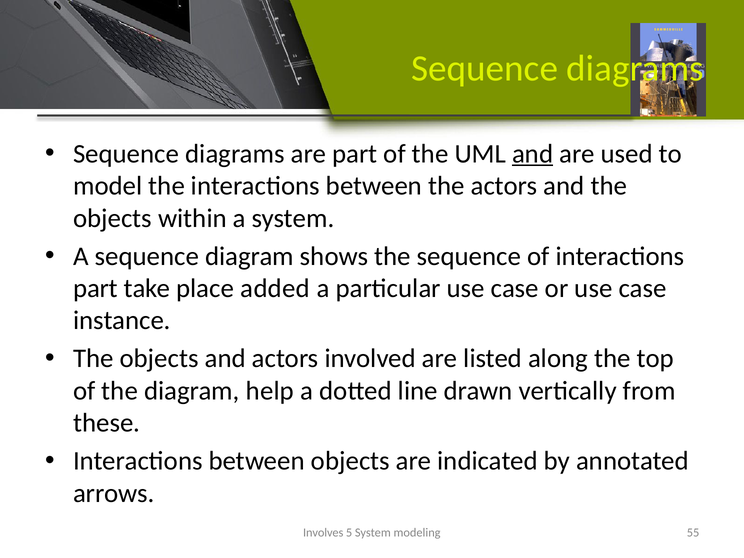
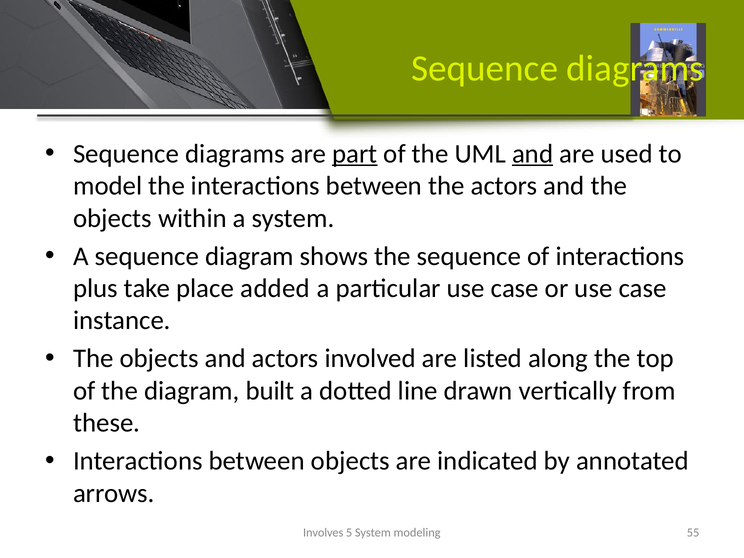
part at (355, 154) underline: none -> present
part at (95, 288): part -> plus
help: help -> built
